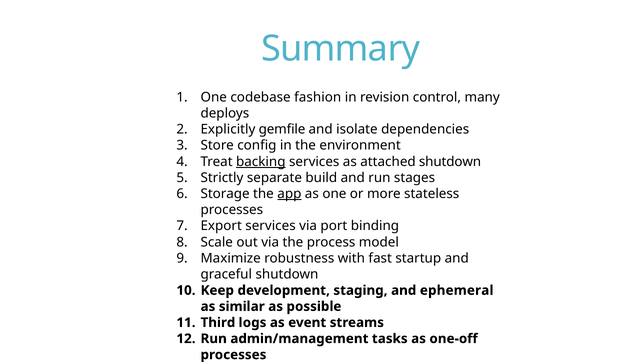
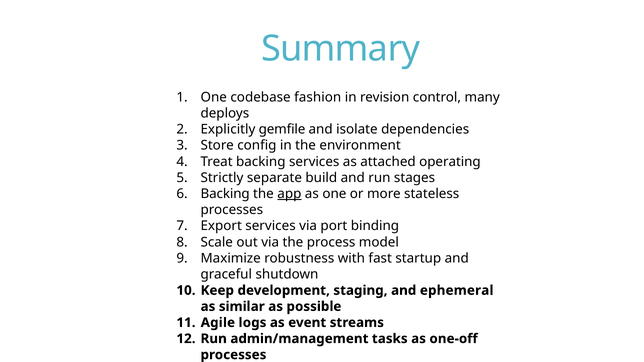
backing at (261, 162) underline: present -> none
attached shutdown: shutdown -> operating
Storage at (225, 194): Storage -> Backing
Third: Third -> Agile
